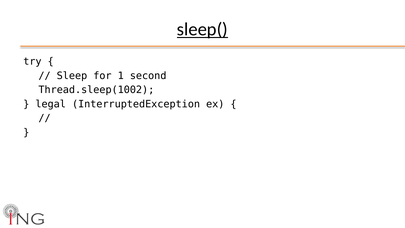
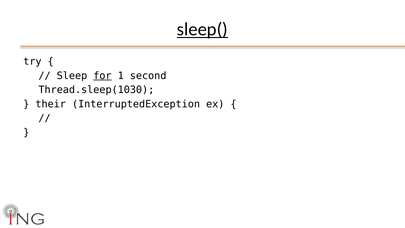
for underline: none -> present
Thread.sleep(1002: Thread.sleep(1002 -> Thread.sleep(1030
legal: legal -> their
